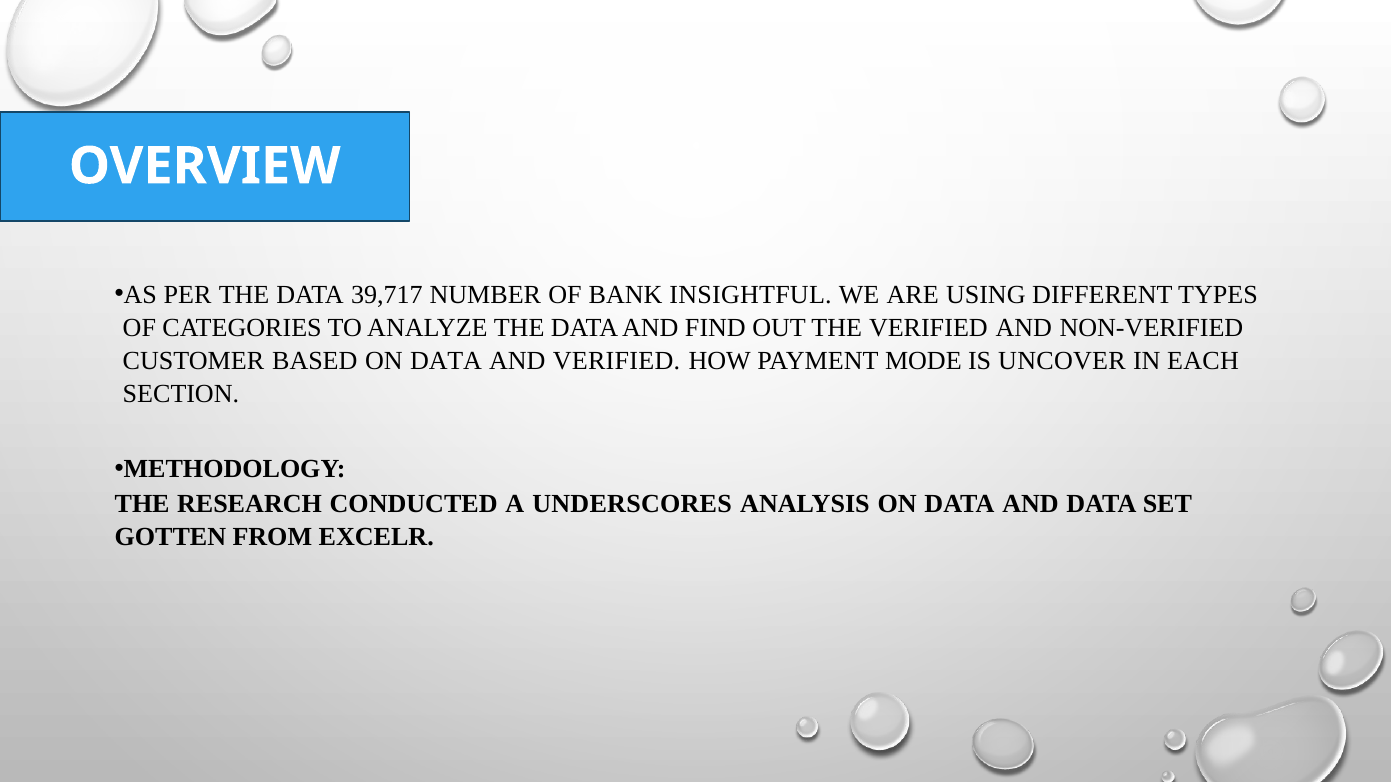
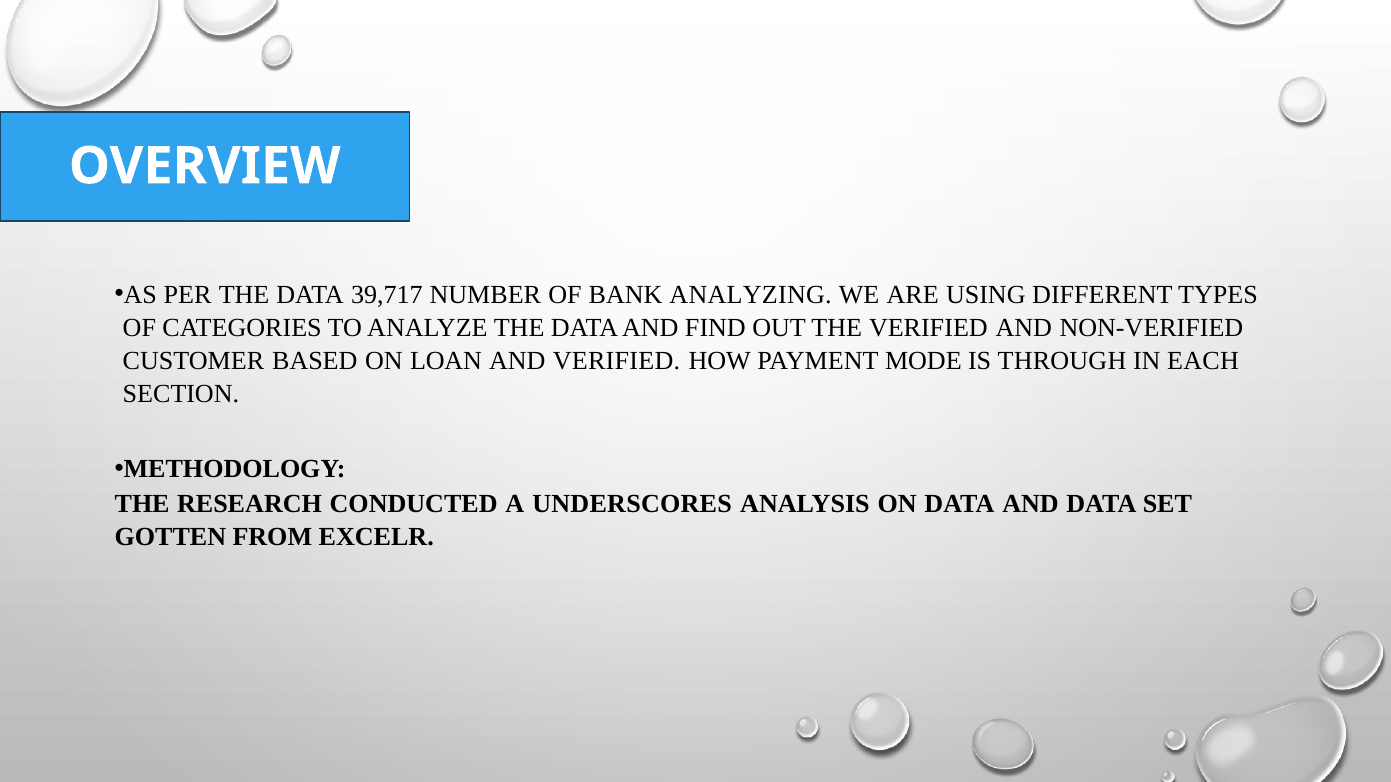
INSIGHTFUL: INSIGHTFUL -> ANALYZING
BASED ON DATA: DATA -> LOAN
UNCOVER: UNCOVER -> THROUGH
